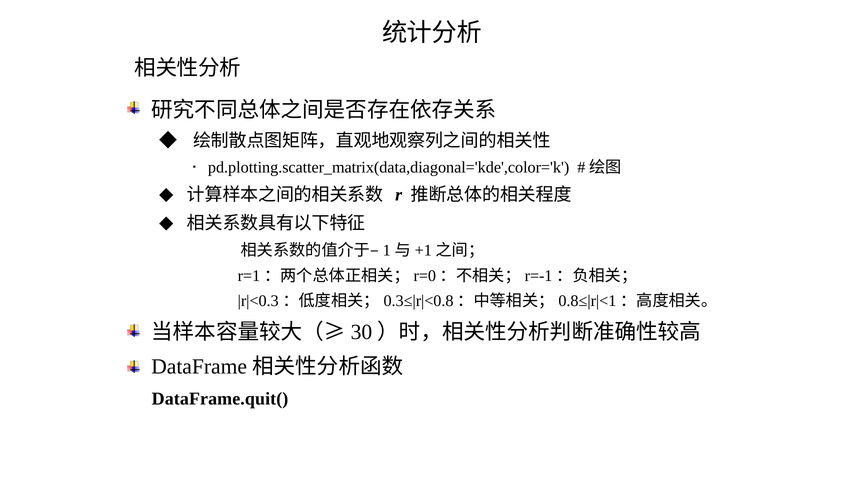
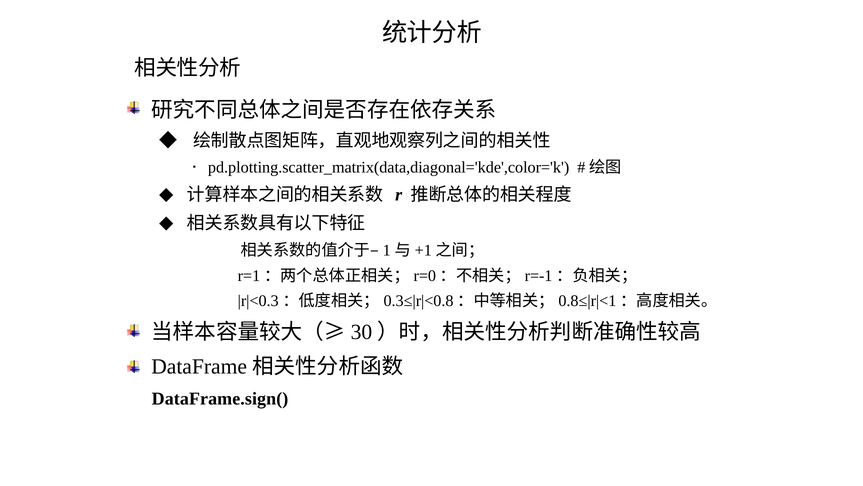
DataFrame.quit(: DataFrame.quit( -> DataFrame.sign(
